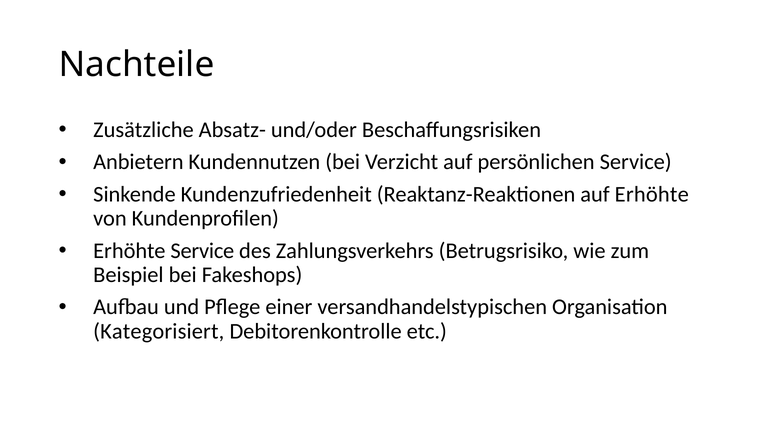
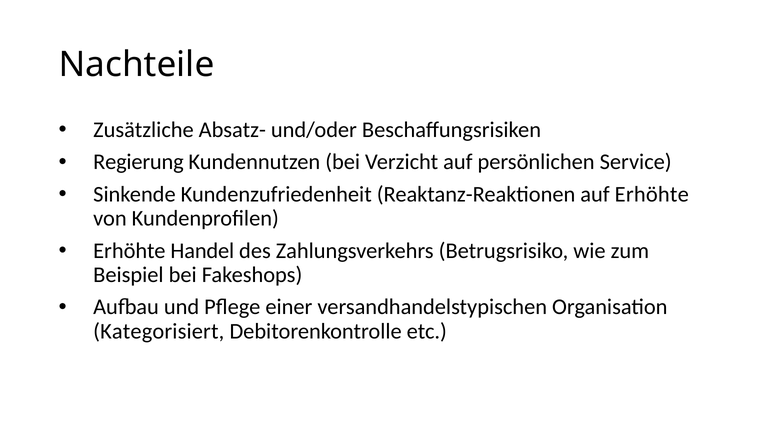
Anbietern: Anbietern -> Regierung
Erhöhte Service: Service -> Handel
